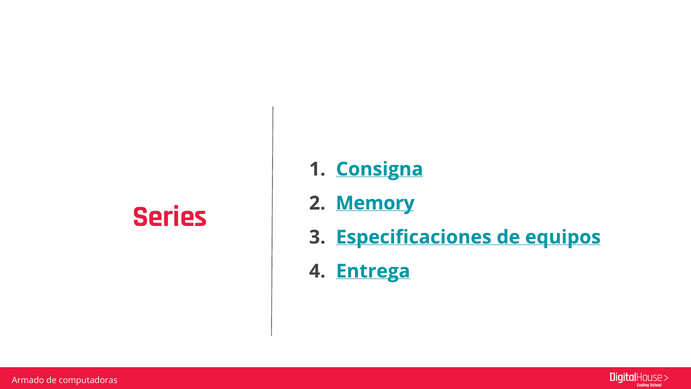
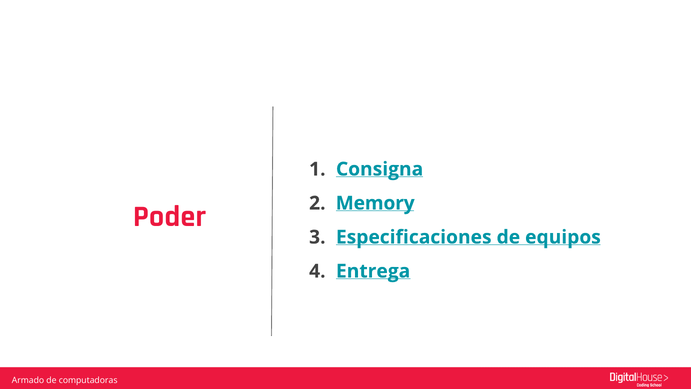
Series: Series -> Poder
